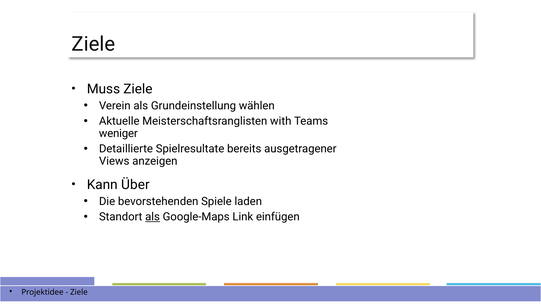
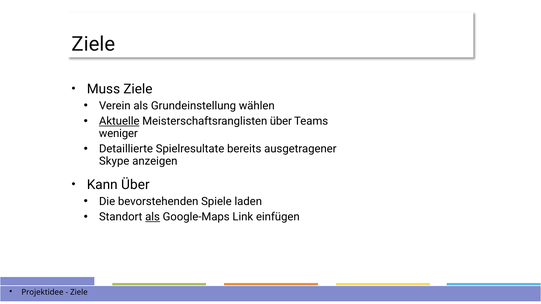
Aktuelle underline: none -> present
Meisterschaftsranglisten with: with -> über
Views: Views -> Skype
